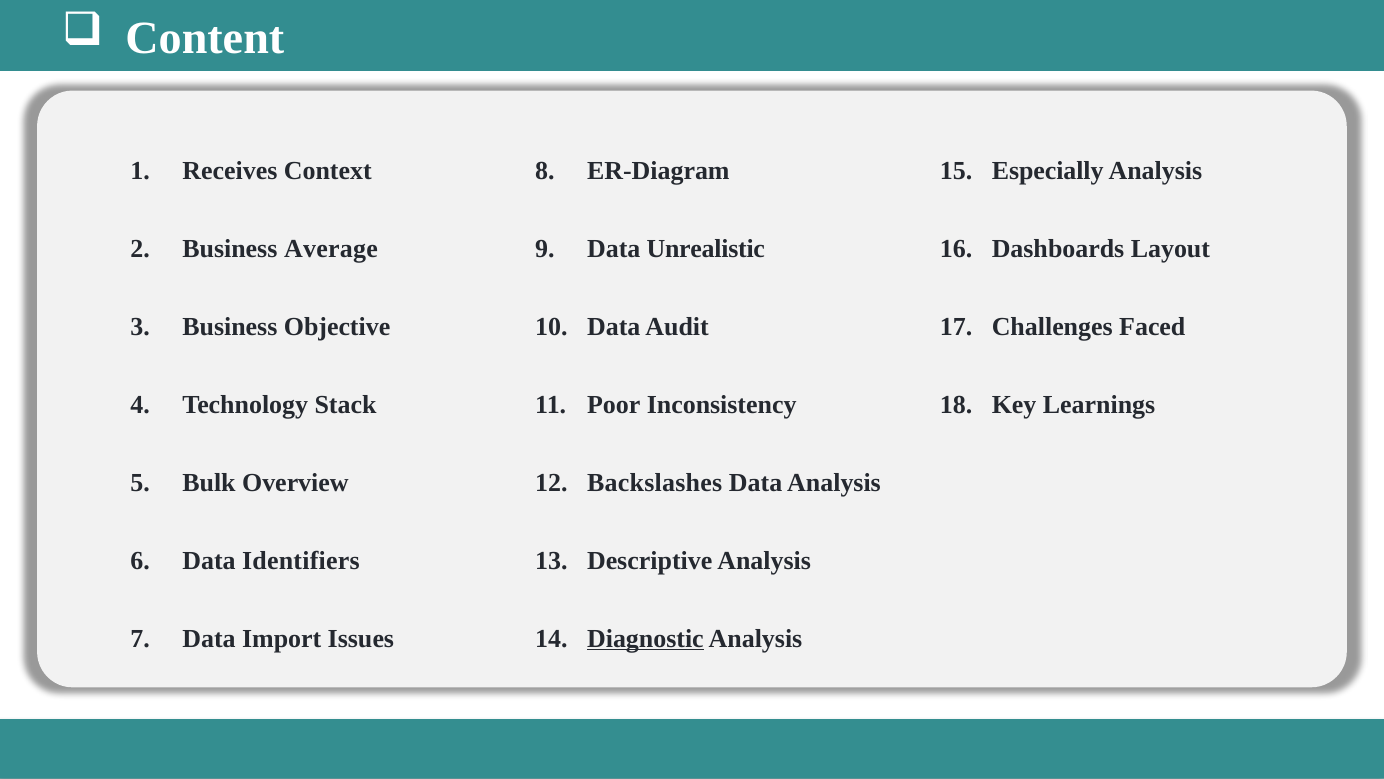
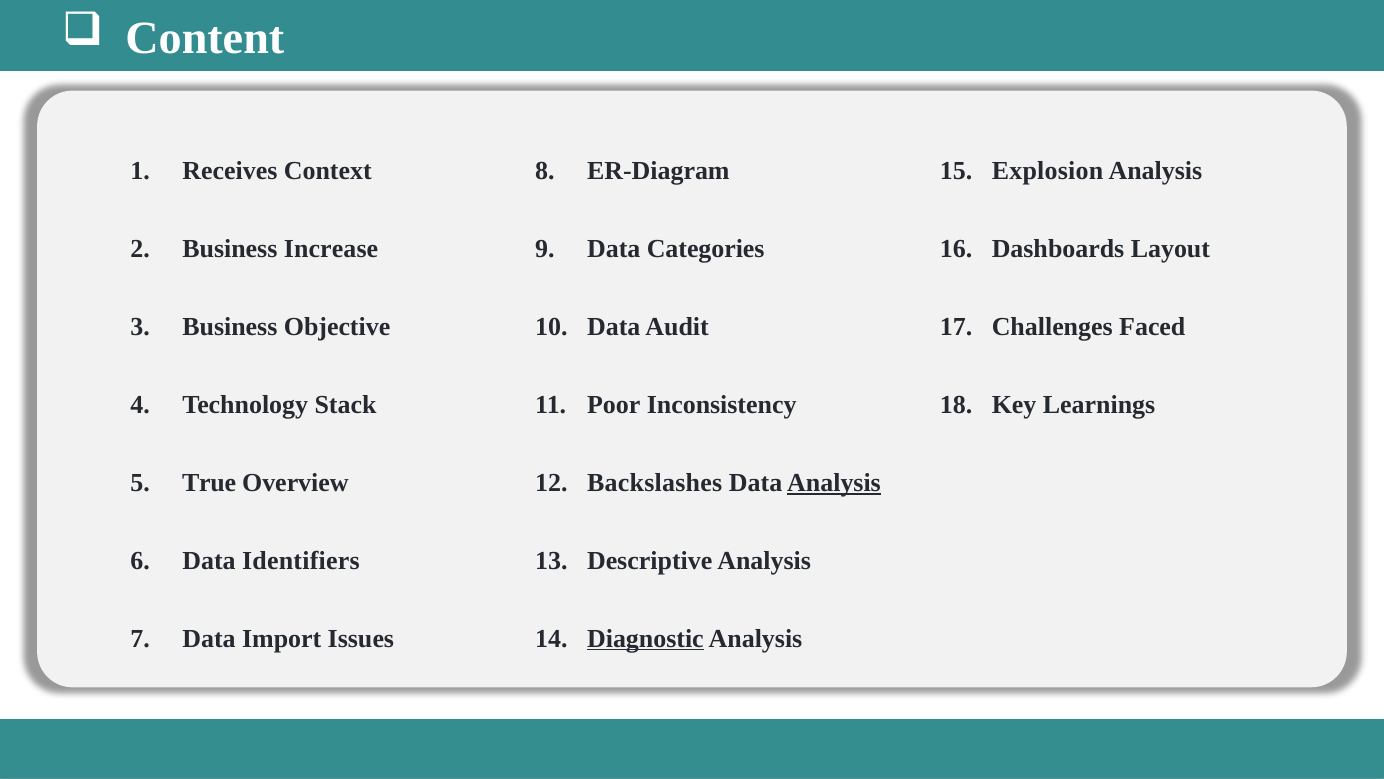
Especially: Especially -> Explosion
Average: Average -> Increase
Unrealistic: Unrealistic -> Categories
Bulk: Bulk -> True
Analysis at (834, 482) underline: none -> present
